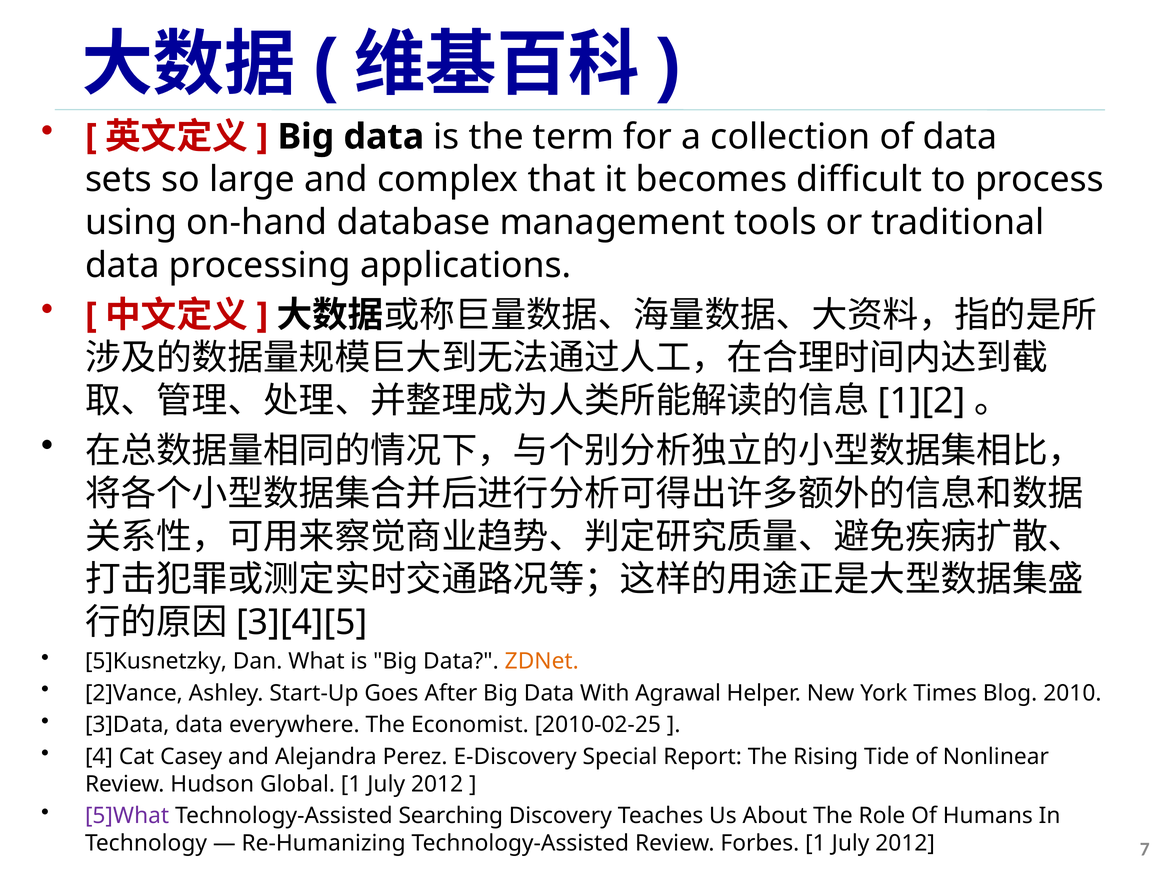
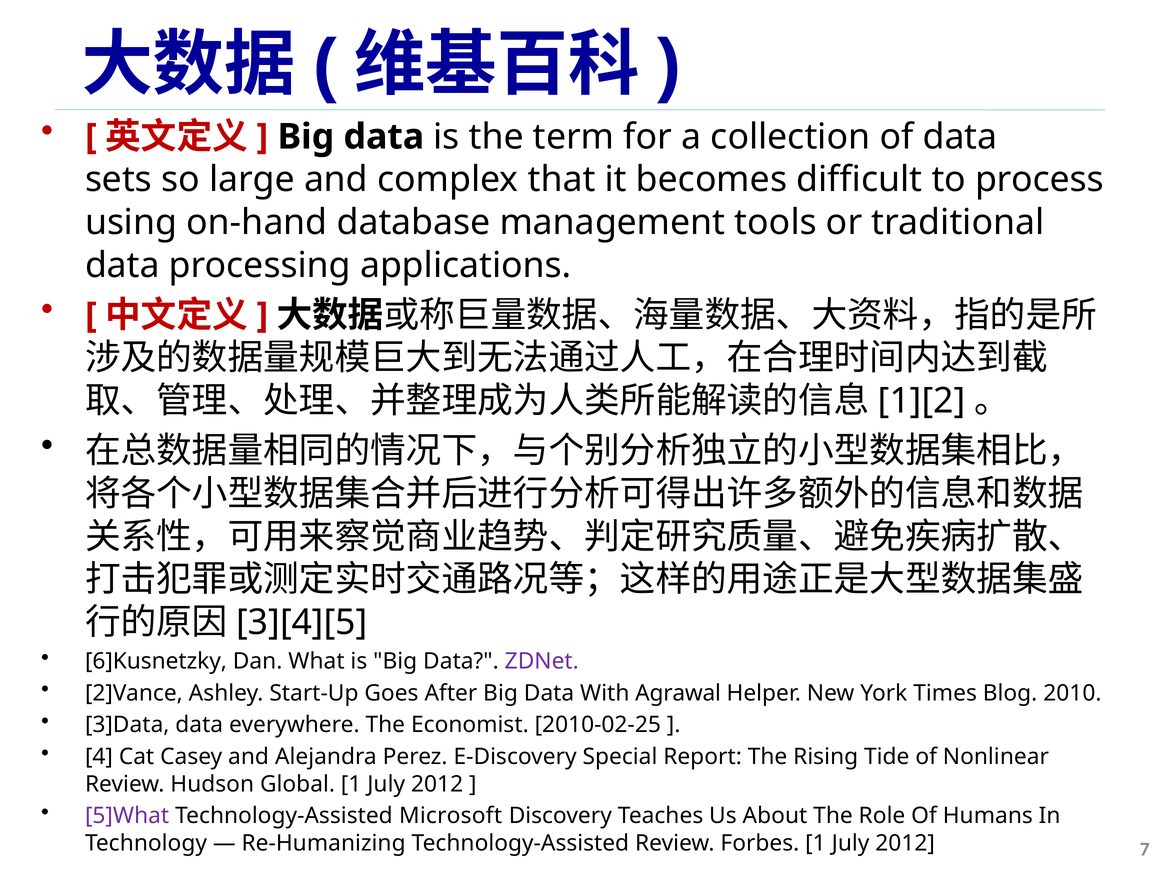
5]Kusnetzky: 5]Kusnetzky -> 6]Kusnetzky
ZDNet colour: orange -> purple
Searching: Searching -> Microsoft
